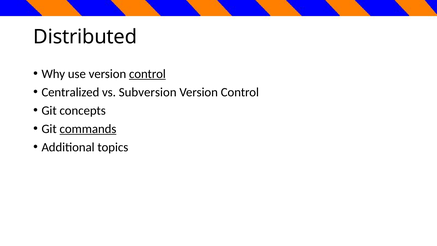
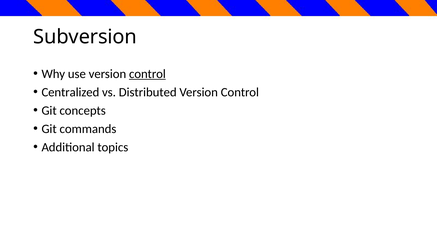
Distributed: Distributed -> Subversion
Subversion: Subversion -> Distributed
commands underline: present -> none
